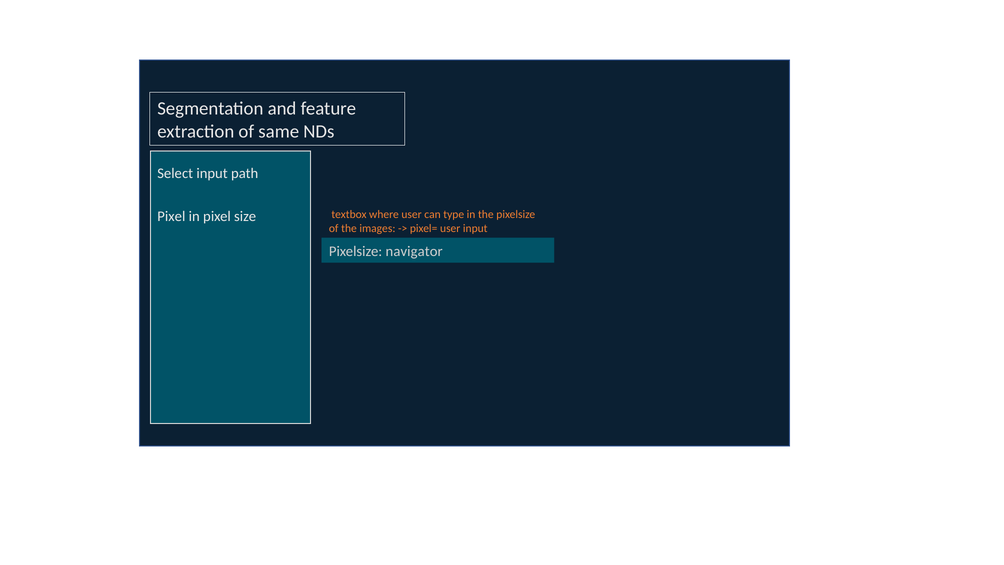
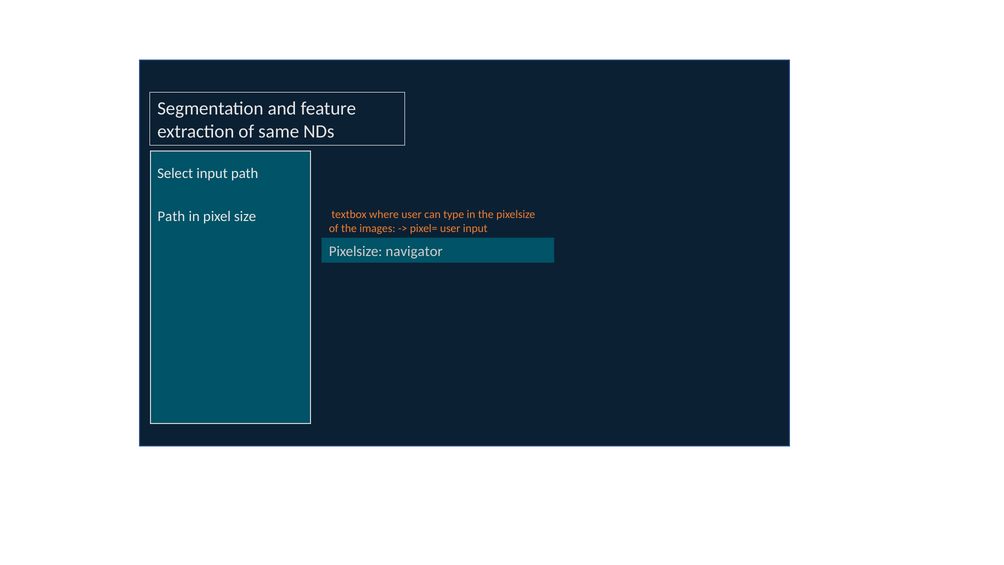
Pixel at (171, 217): Pixel -> Path
